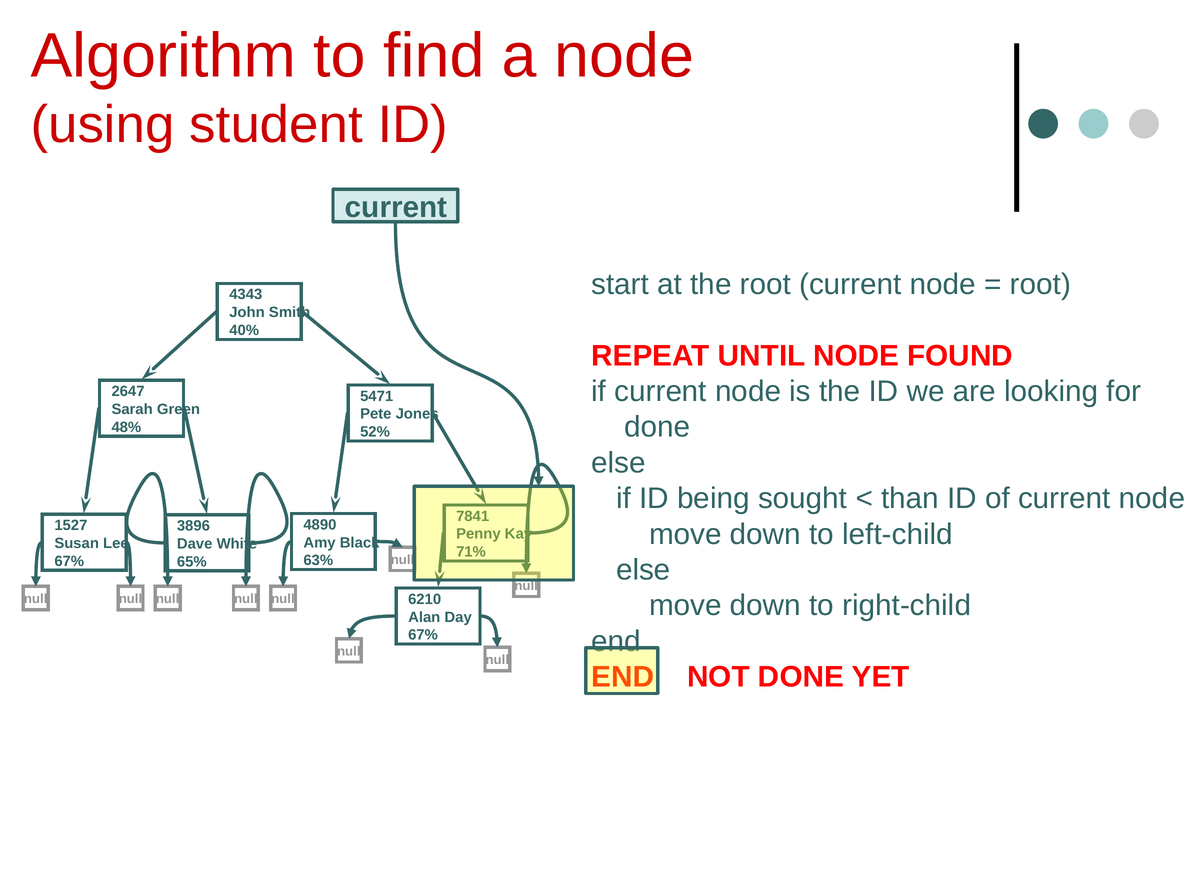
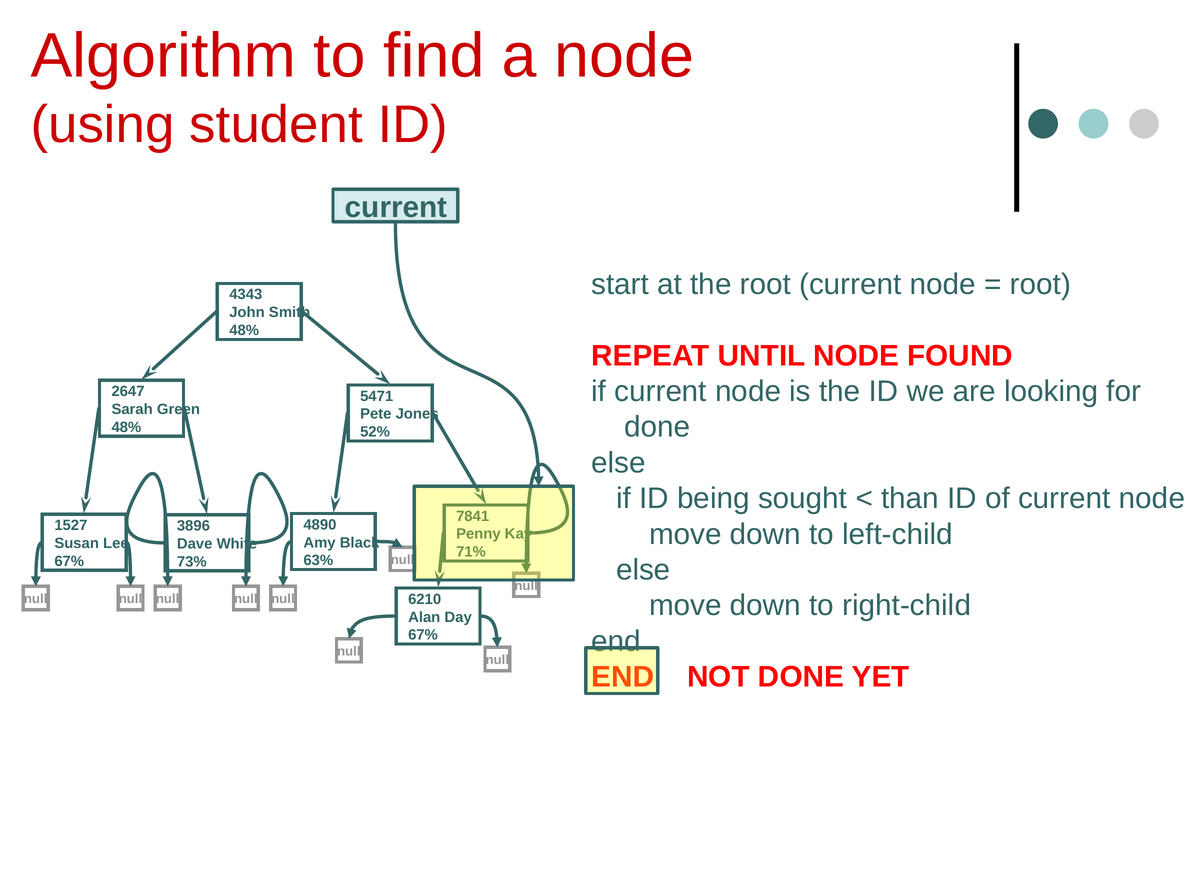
40% at (244, 331): 40% -> 48%
65%: 65% -> 73%
